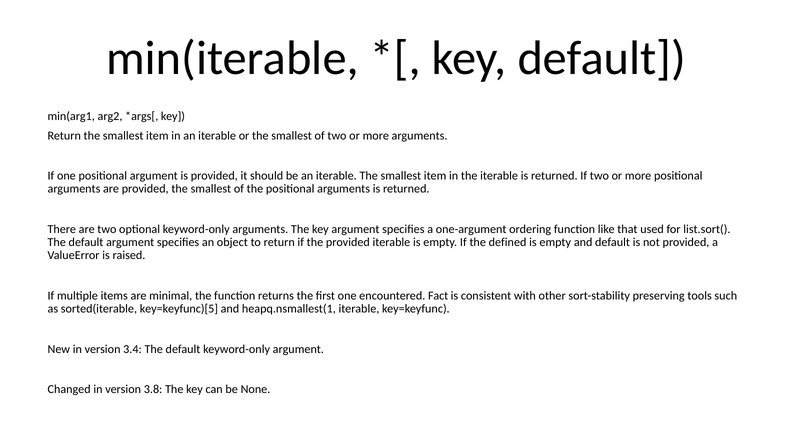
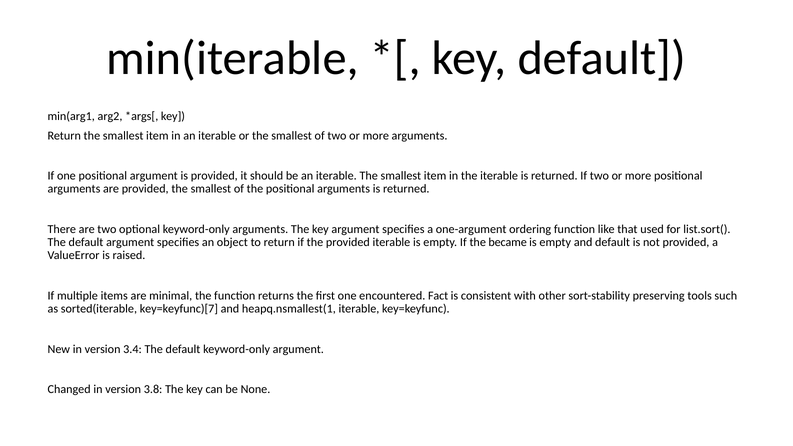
defined: defined -> became
key=keyfunc)[5: key=keyfunc)[5 -> key=keyfunc)[7
